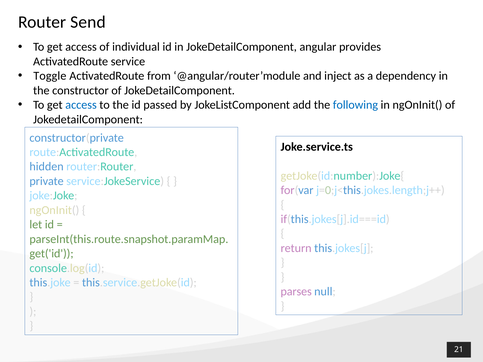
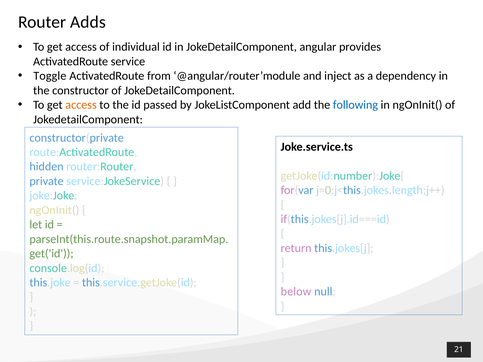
Send: Send -> Adds
access at (81, 105) colour: blue -> orange
parses: parses -> below
